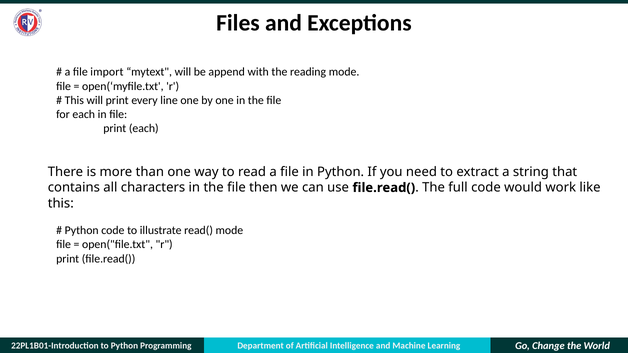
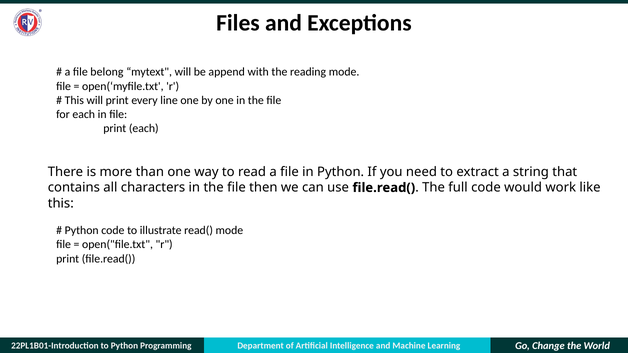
import: import -> belong
